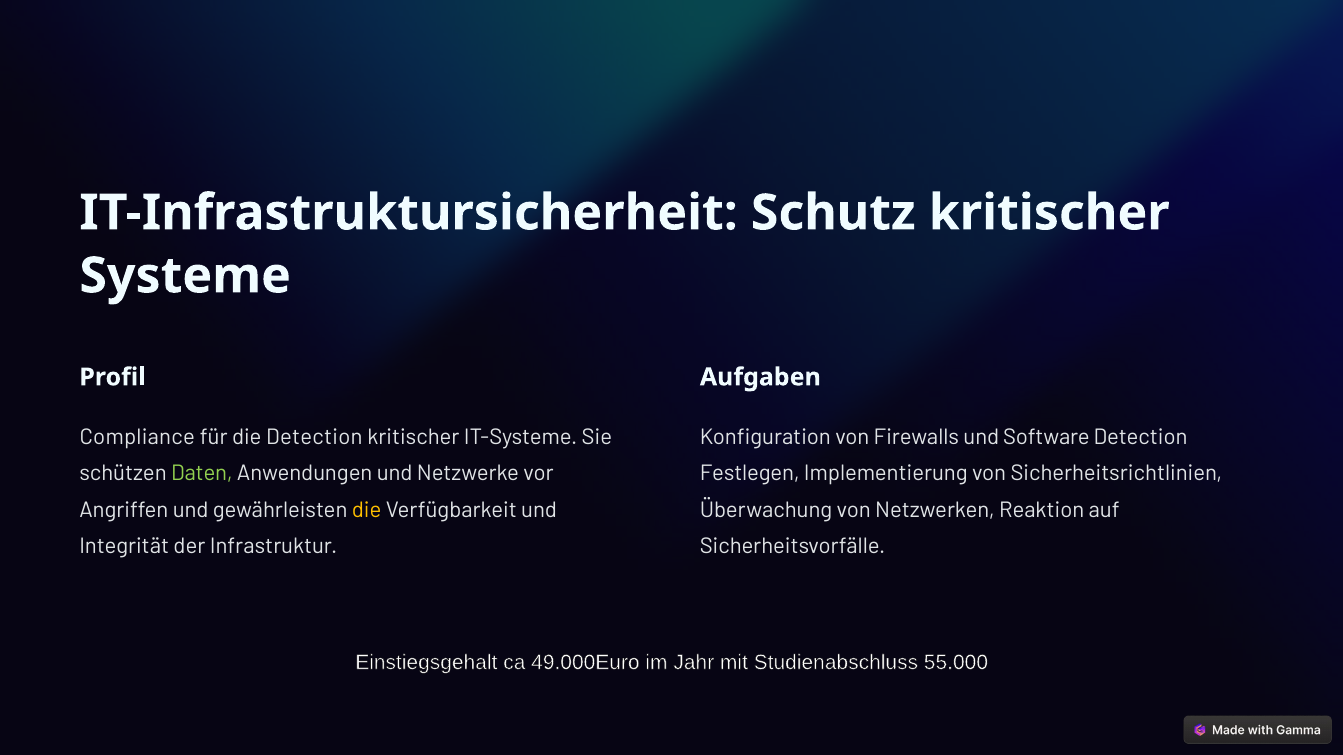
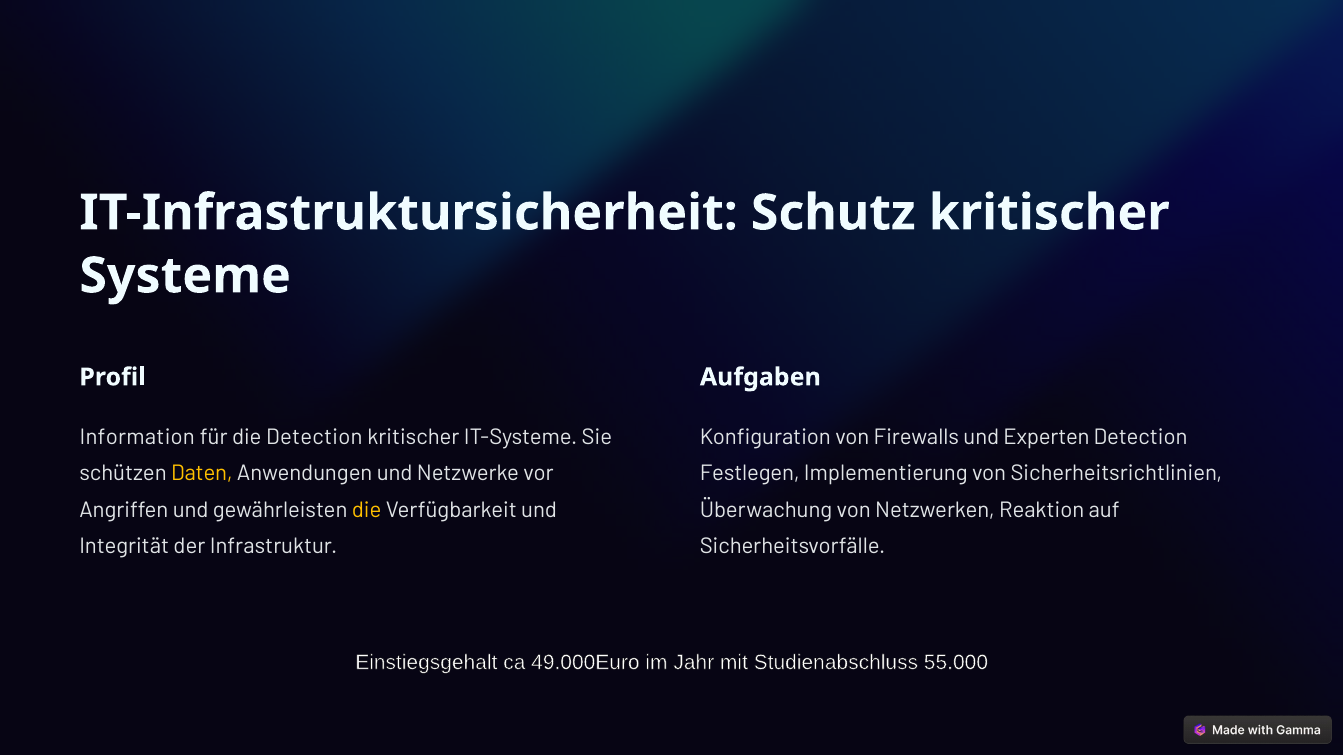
Compliance: Compliance -> Information
Software: Software -> Experten
Daten colour: light green -> yellow
